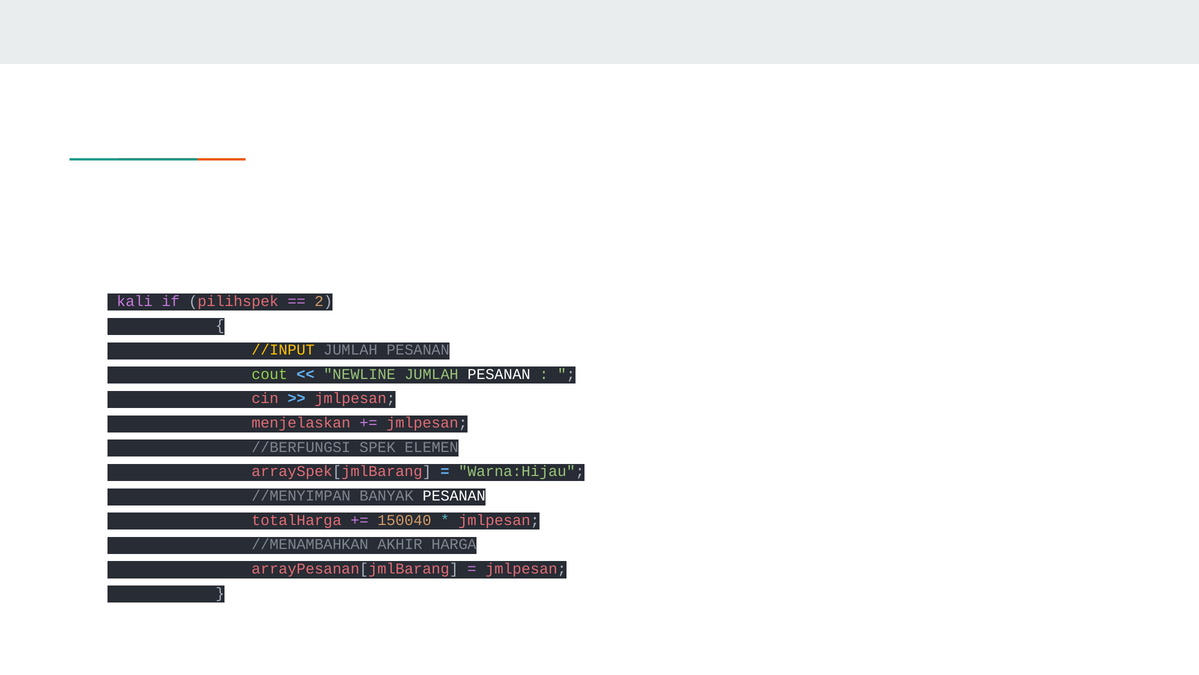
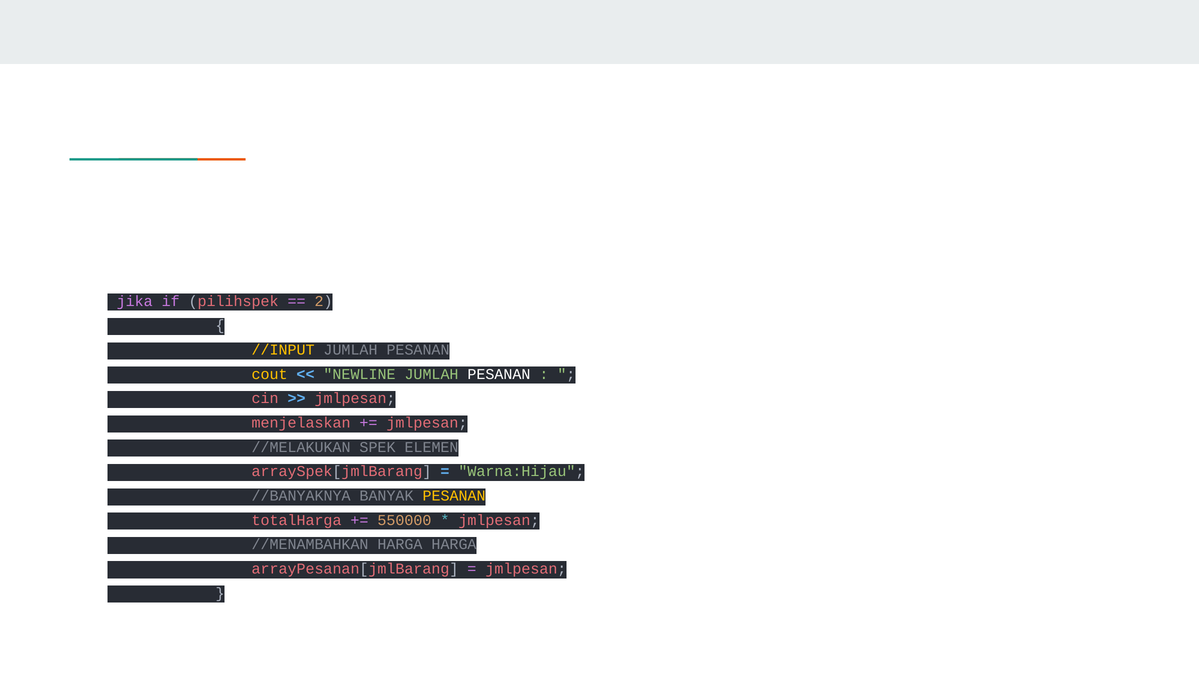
kali: kali -> jika
cout colour: light green -> yellow
//BERFUNGSI: //BERFUNGSI -> //MELAKUKAN
//MENYIMPAN: //MENYIMPAN -> //BANYAKNYA
PESANAN at (454, 495) colour: white -> yellow
150040: 150040 -> 550000
//MENAMBAHKAN AKHIR: AKHIR -> HARGA
